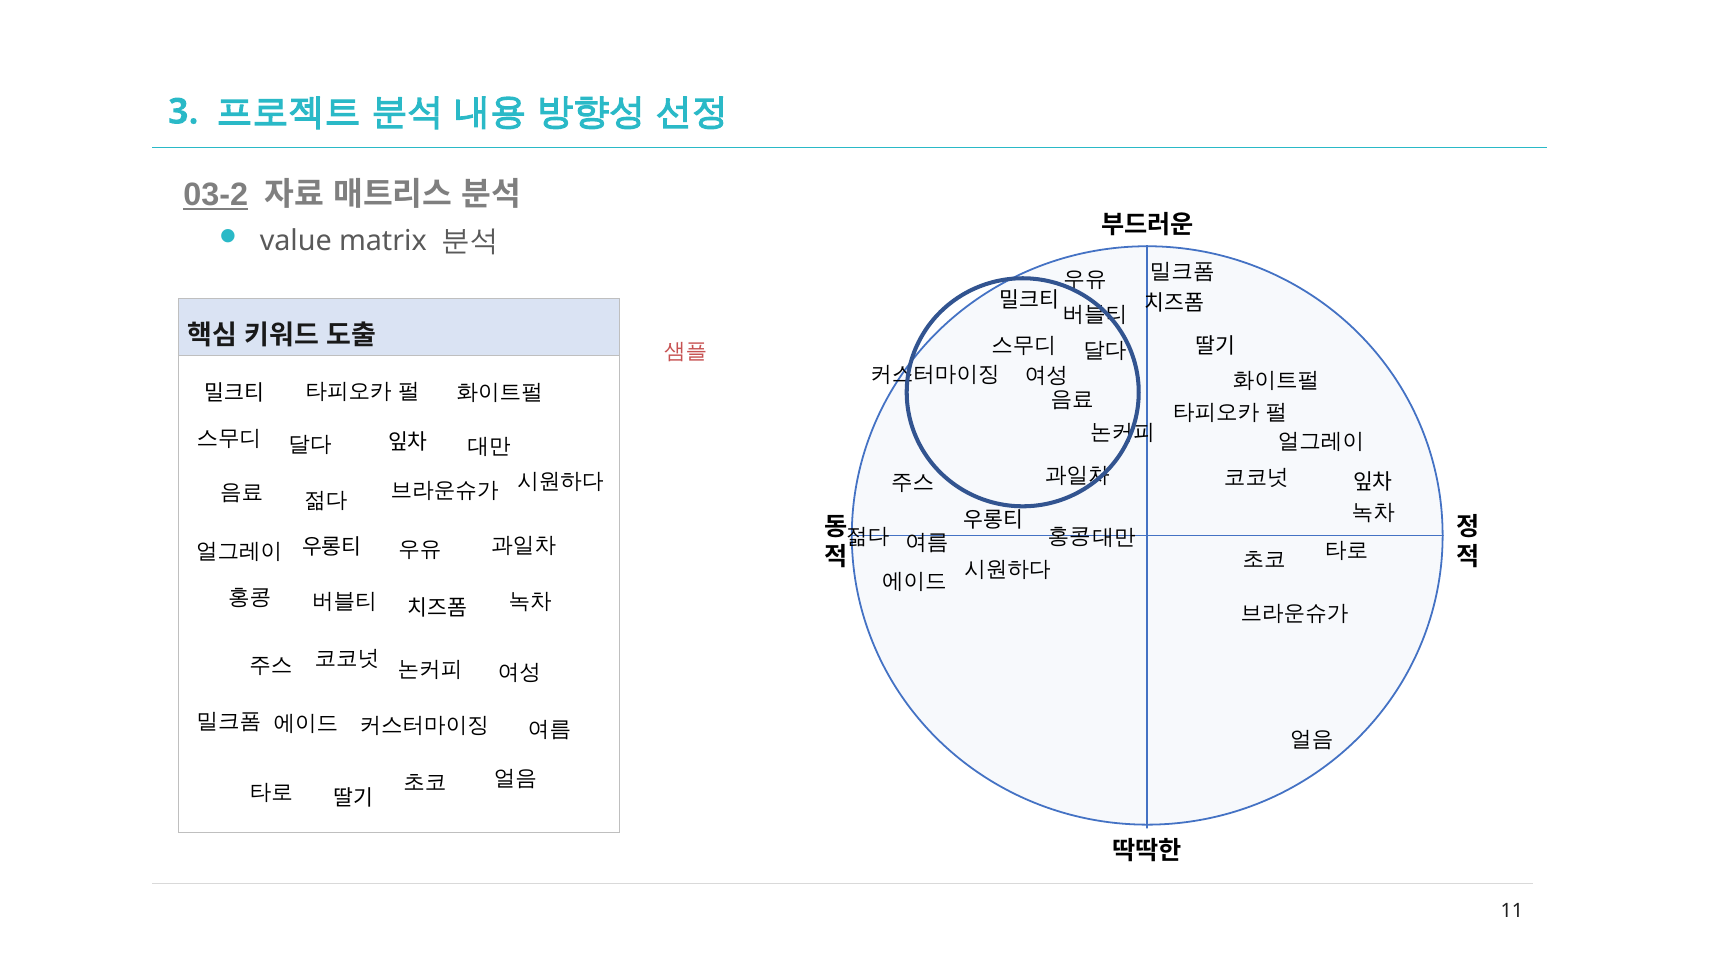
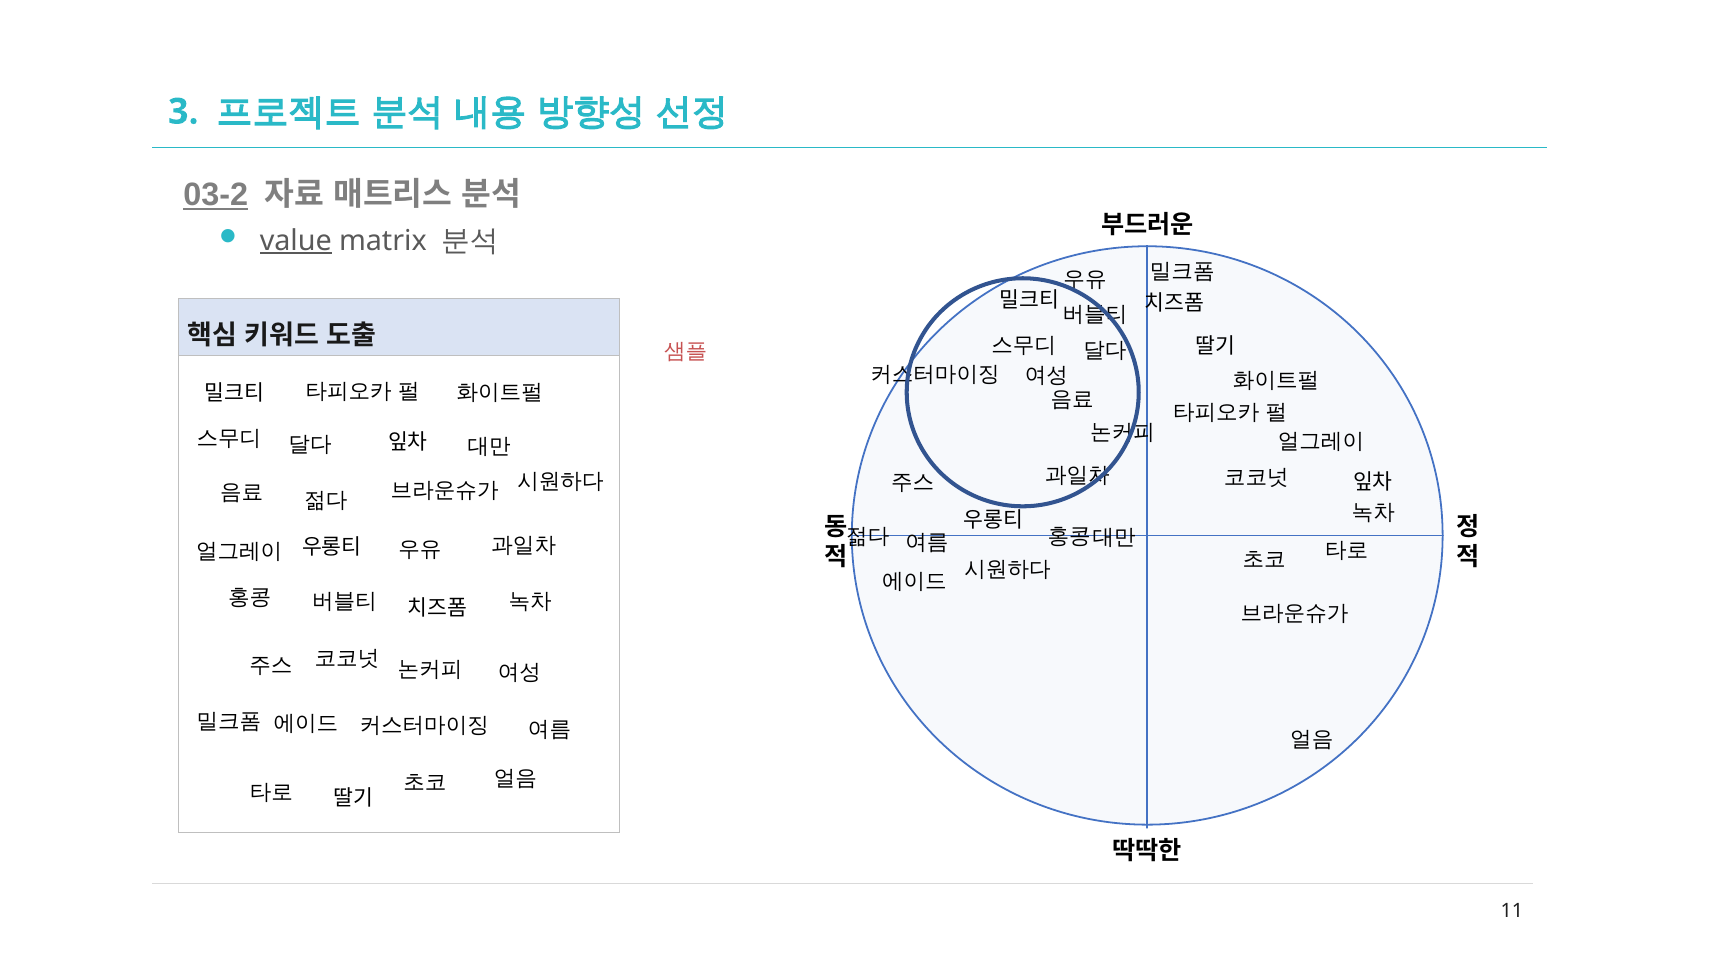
value underline: none -> present
